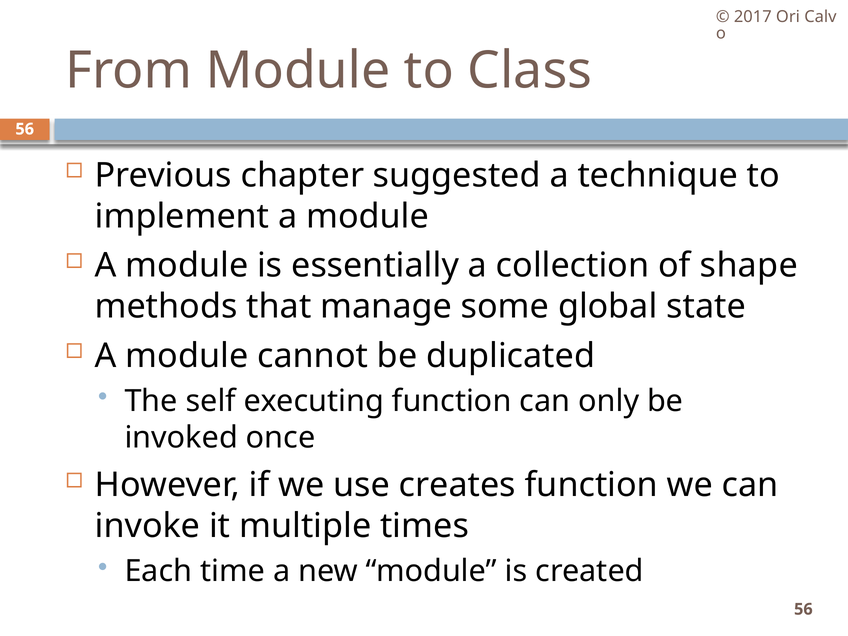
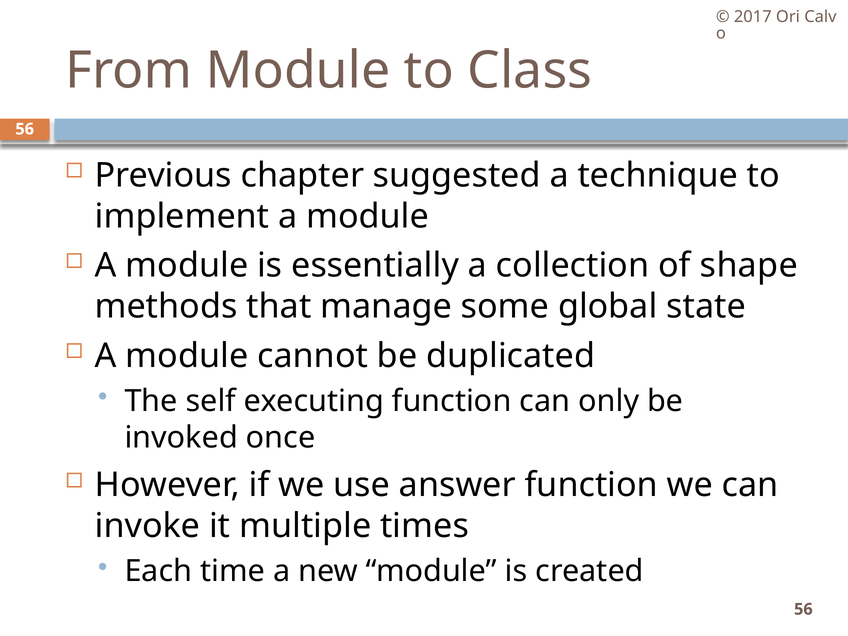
creates: creates -> answer
